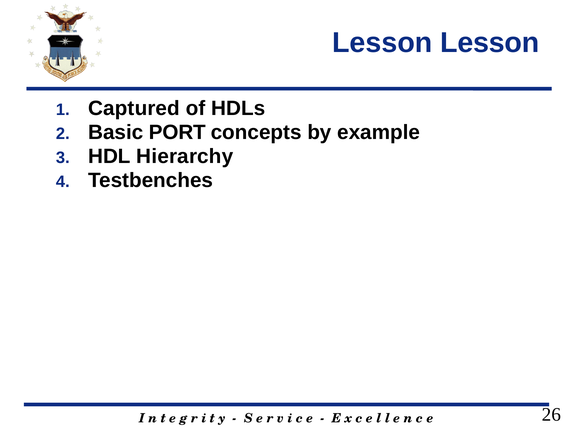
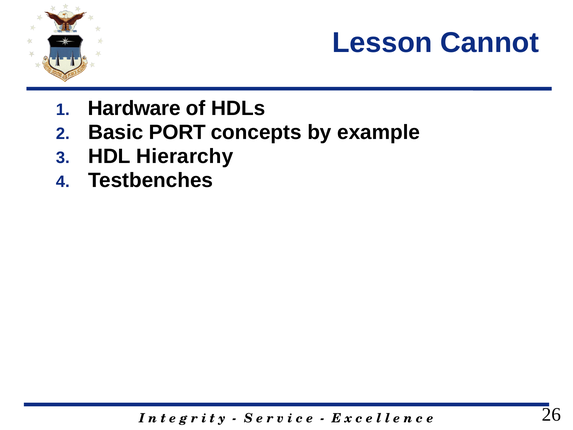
Lesson Lesson: Lesson -> Cannot
Captured: Captured -> Hardware
